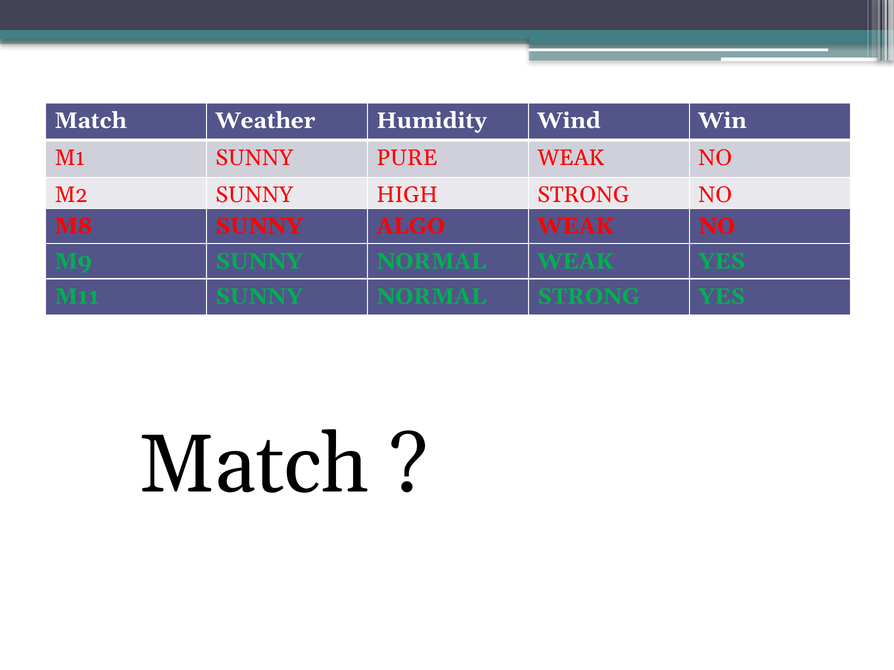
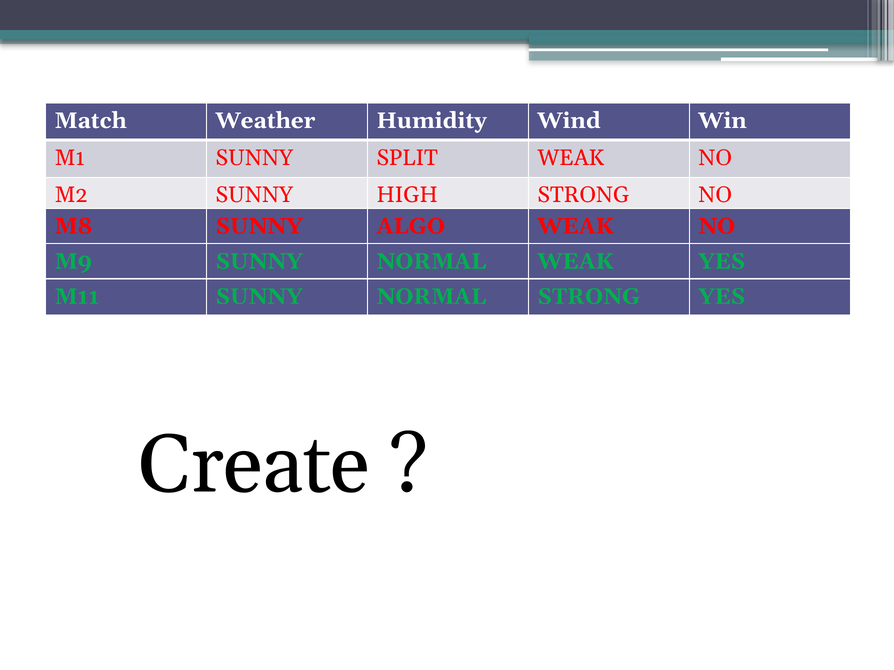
PURE: PURE -> SPLIT
Match at (254, 465): Match -> Create
